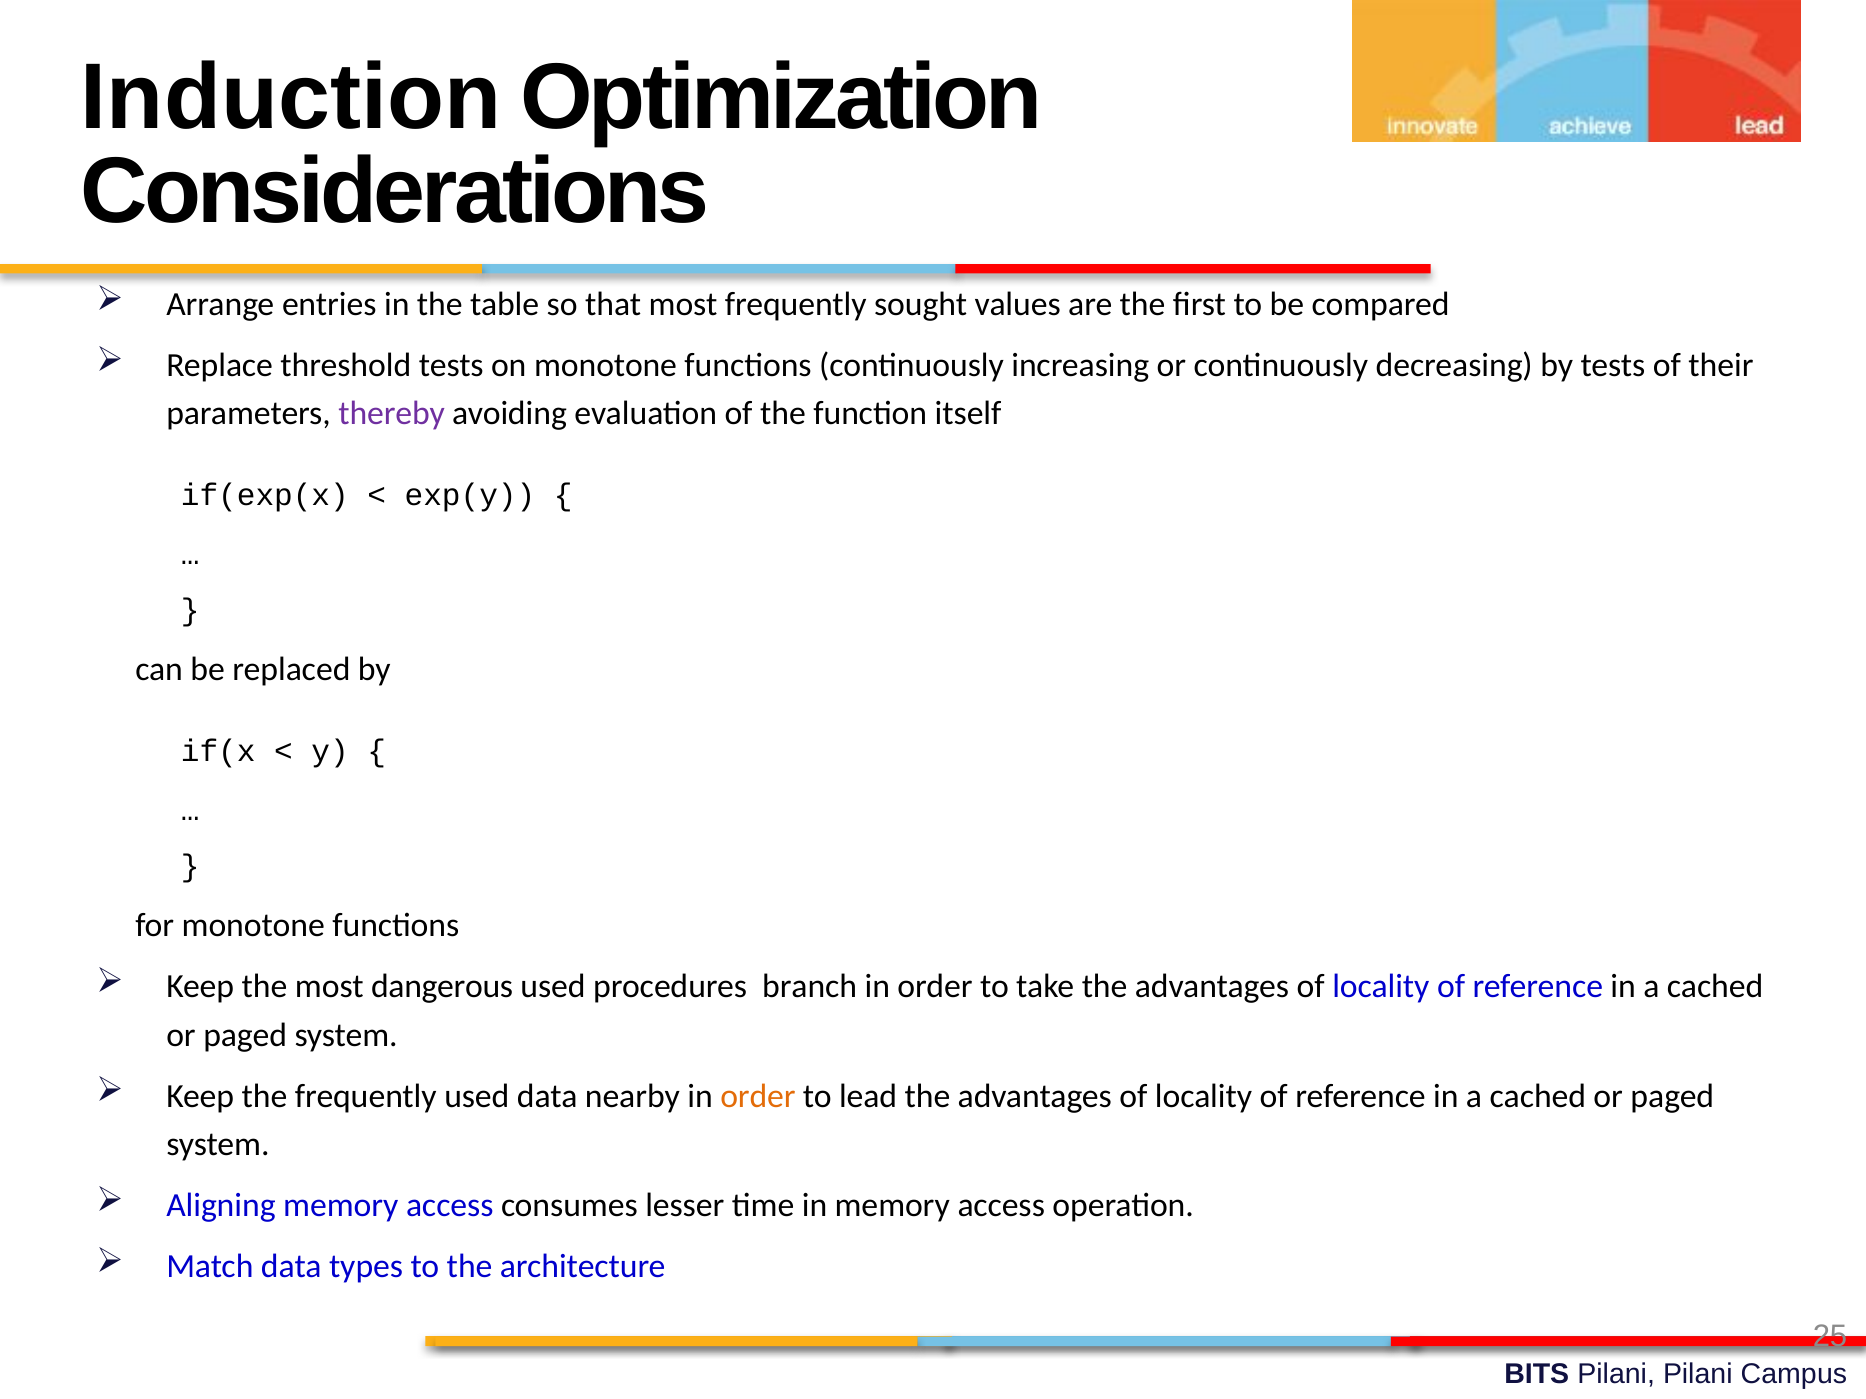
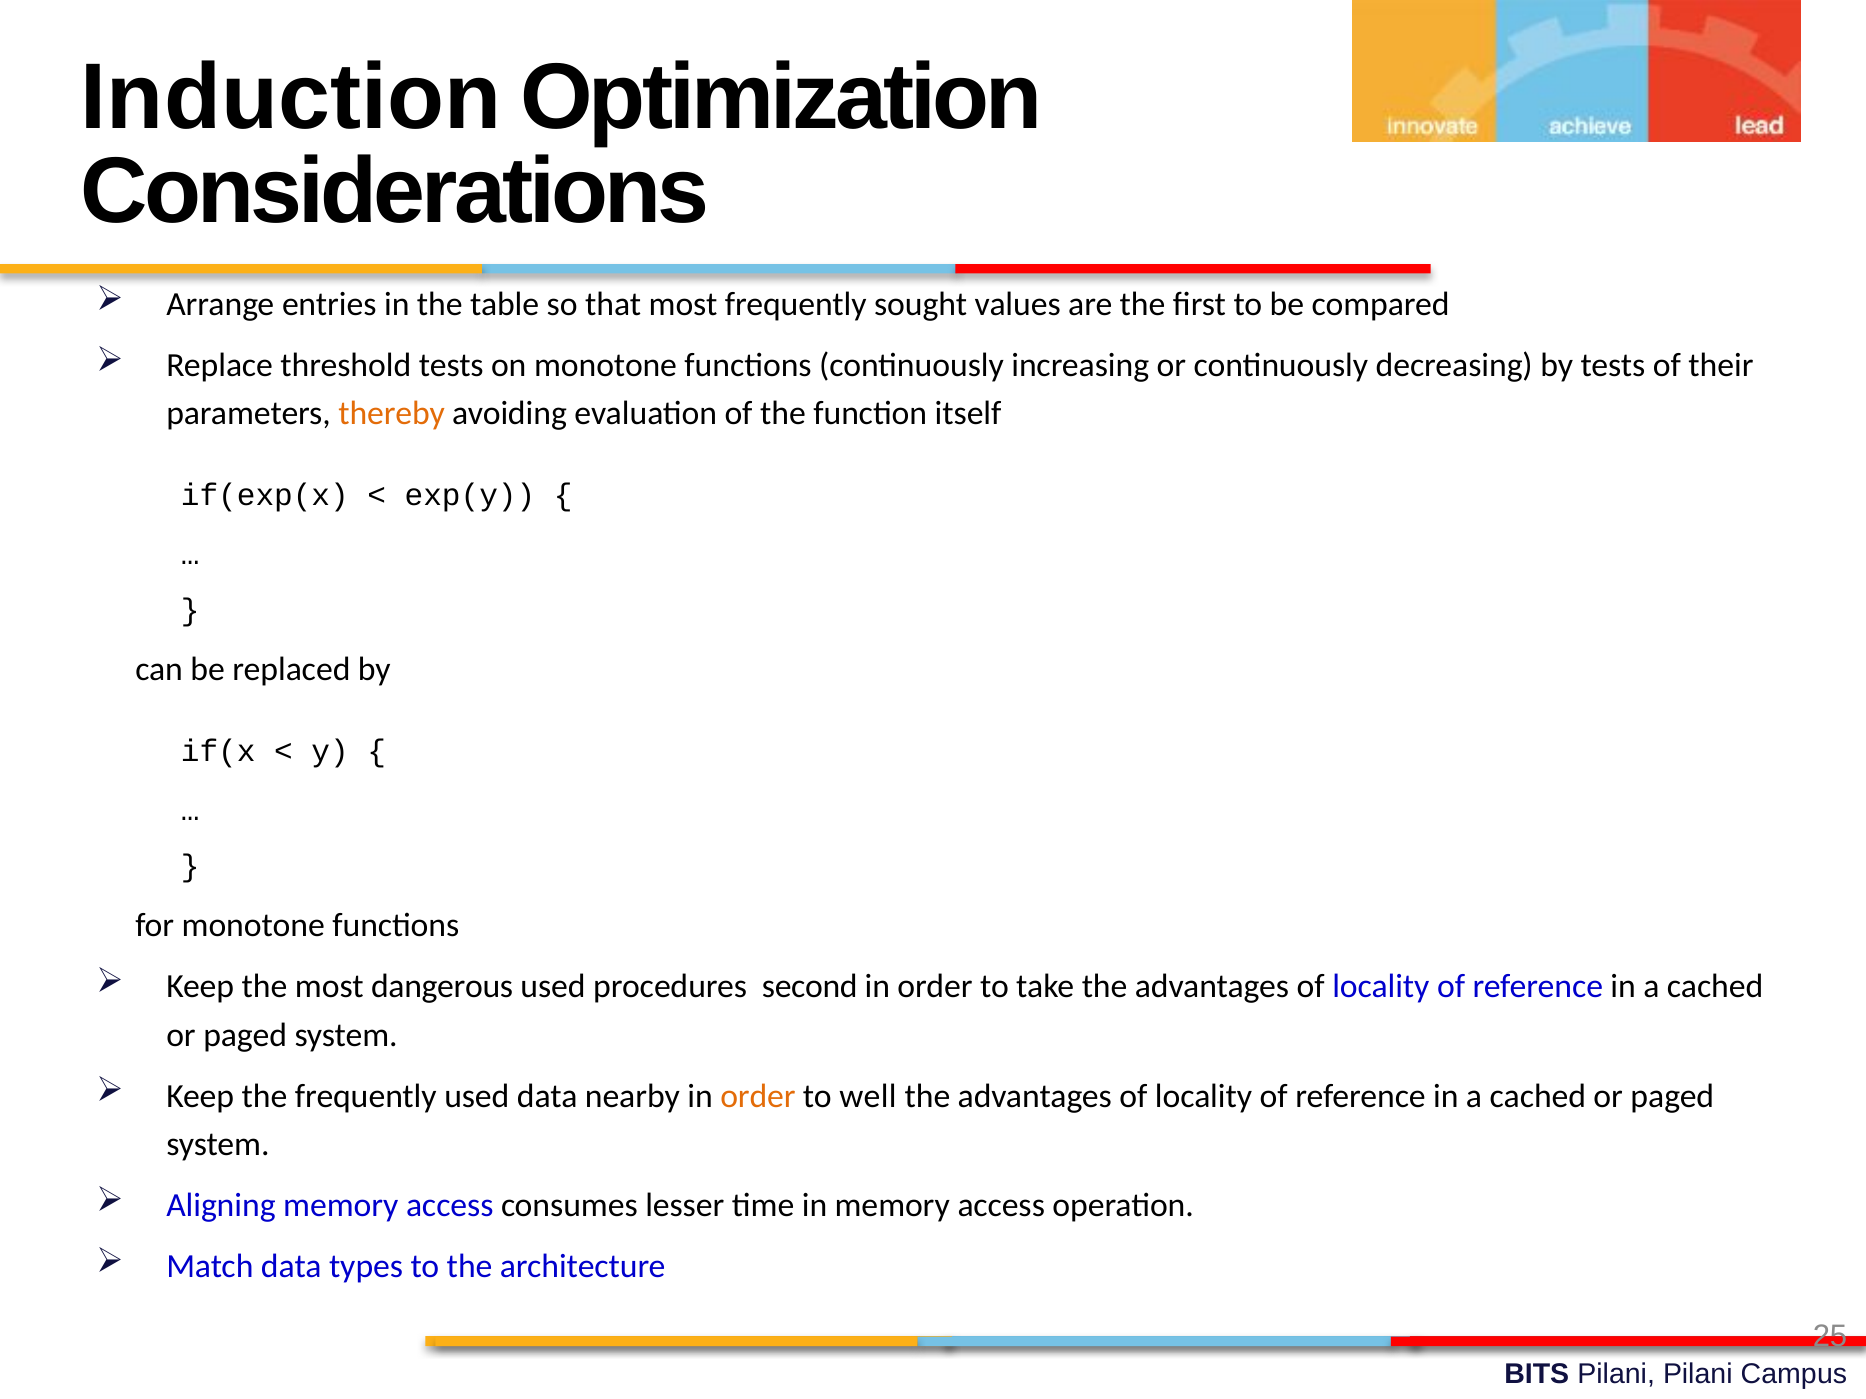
thereby colour: purple -> orange
branch: branch -> second
lead: lead -> well
